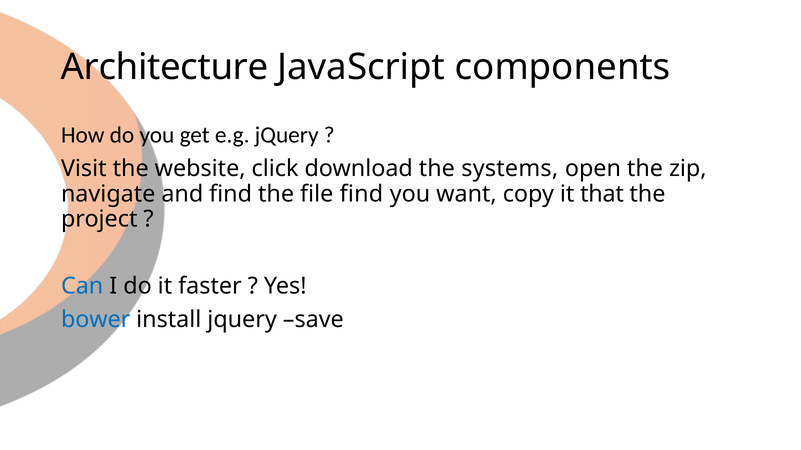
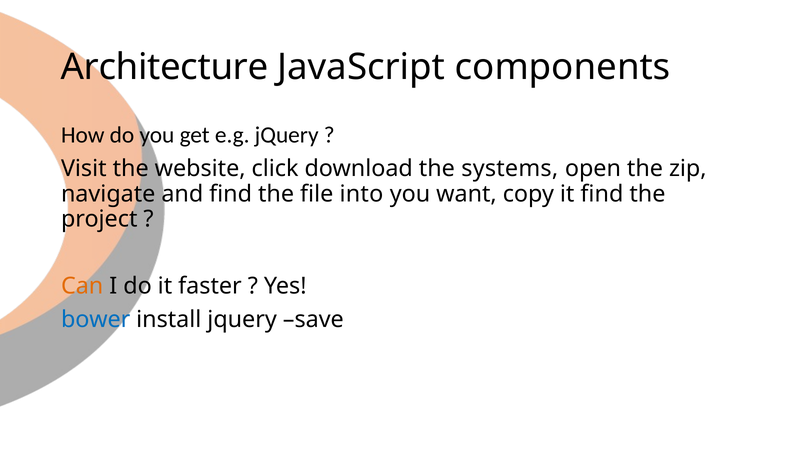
file find: find -> into
it that: that -> find
Can colour: blue -> orange
